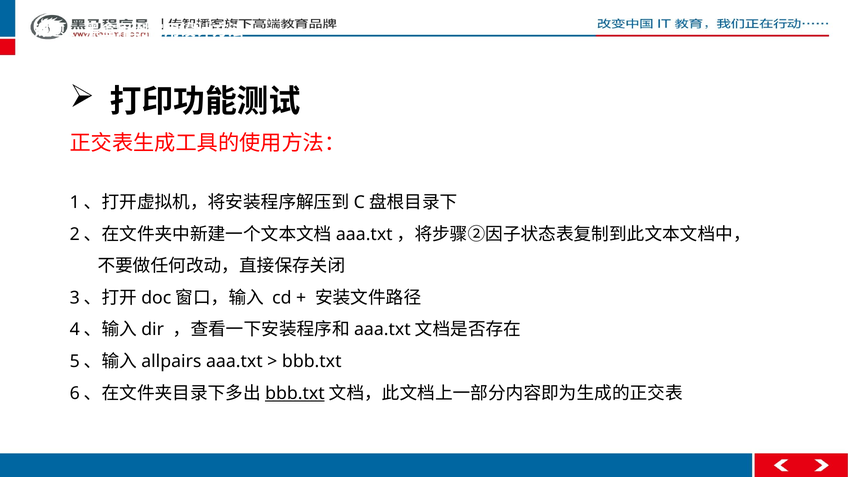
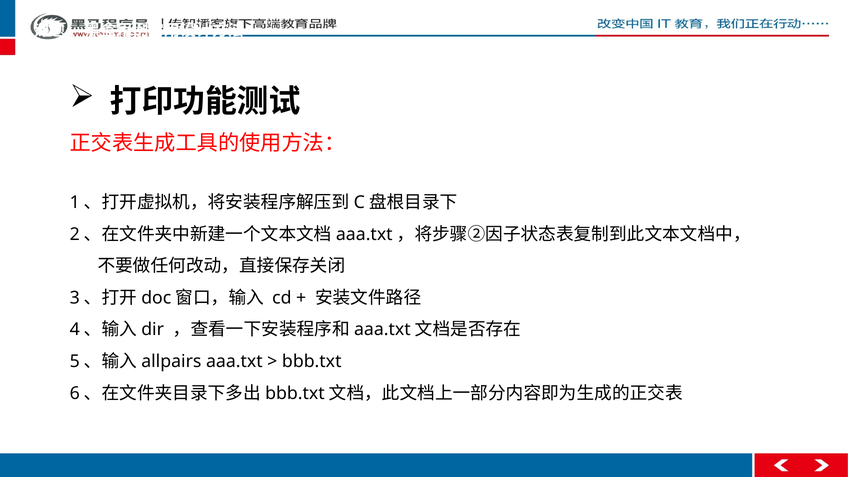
bbb.txt at (295, 393) underline: present -> none
